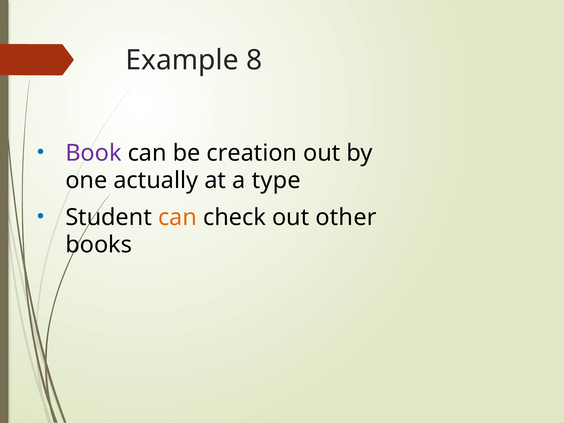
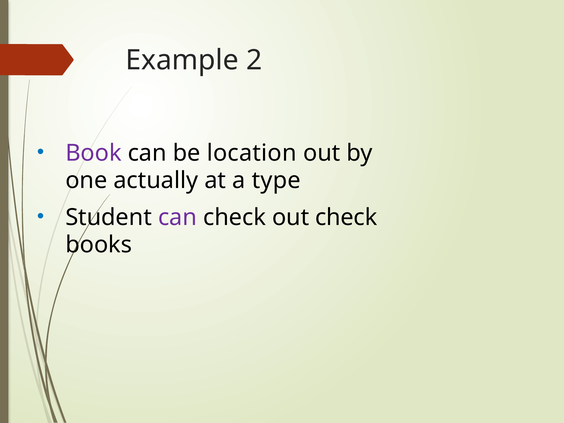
8: 8 -> 2
creation: creation -> location
can at (177, 217) colour: orange -> purple
out other: other -> check
